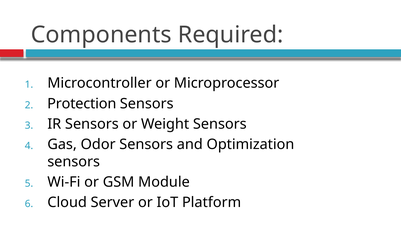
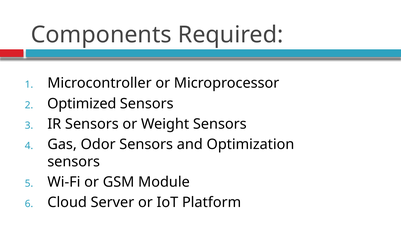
Protection: Protection -> Optimized
